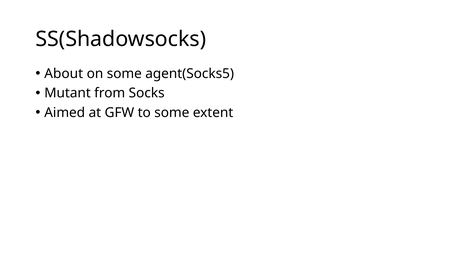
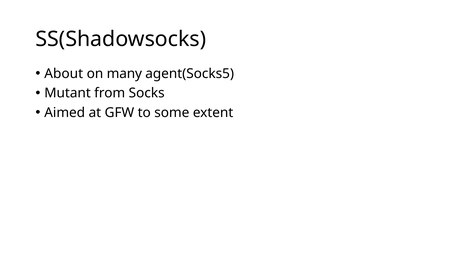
on some: some -> many
